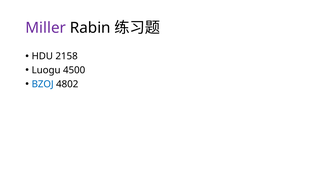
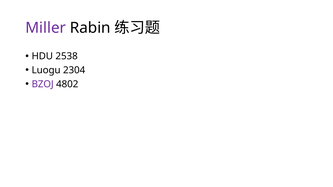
2158: 2158 -> 2538
4500: 4500 -> 2304
BZOJ colour: blue -> purple
